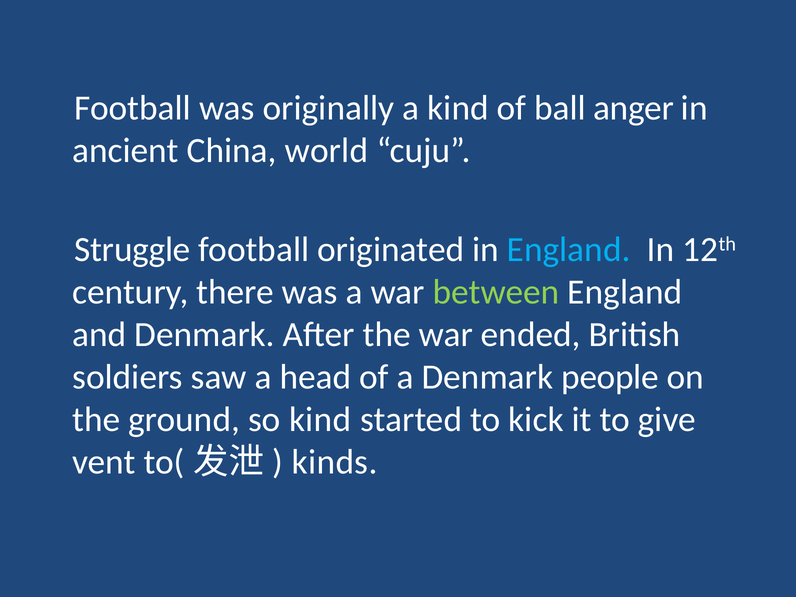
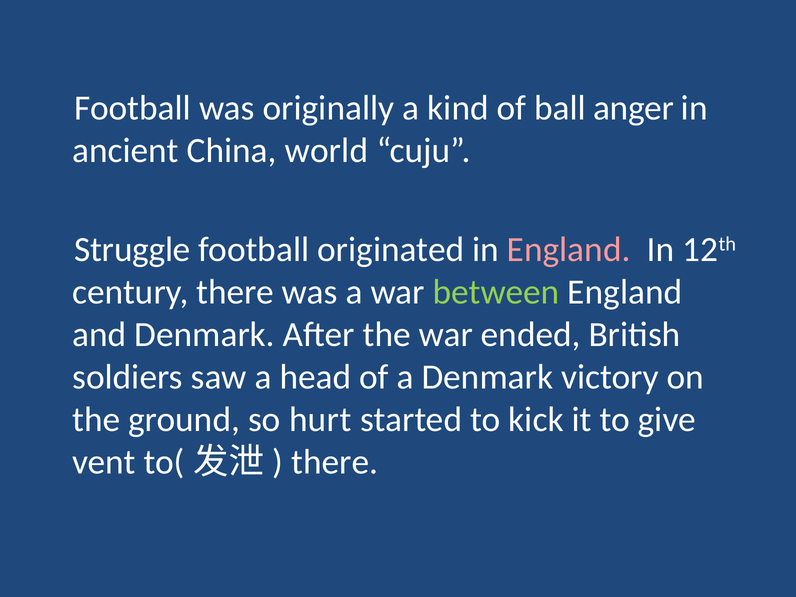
England at (569, 249) colour: light blue -> pink
people: people -> victory
so kind: kind -> hurt
kinds at (335, 462): kinds -> there
